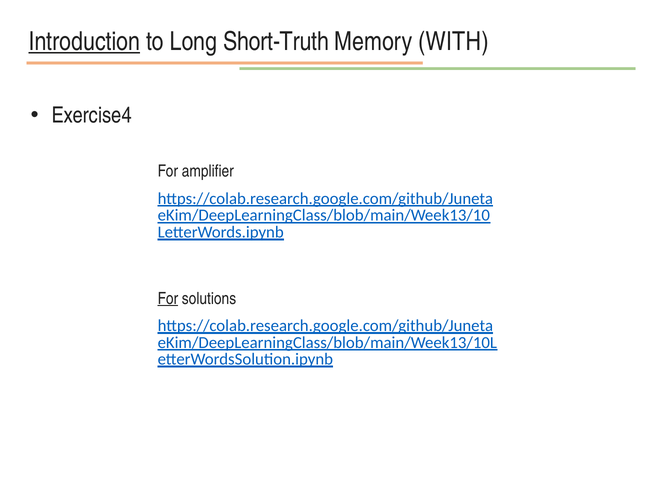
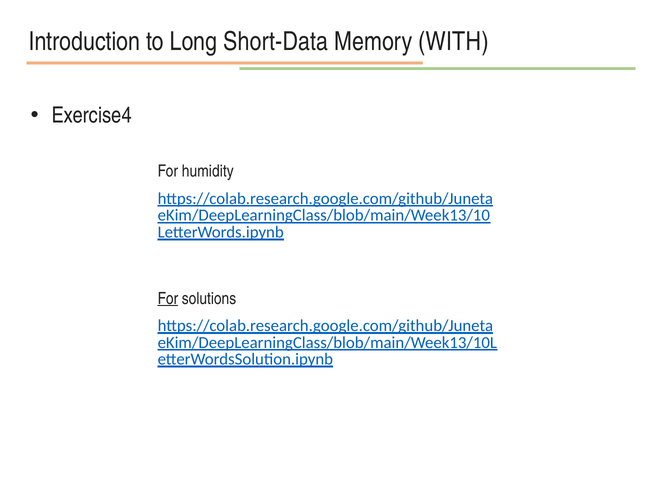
Introduction underline: present -> none
Short-Truth: Short-Truth -> Short-Data
amplifier: amplifier -> humidity
